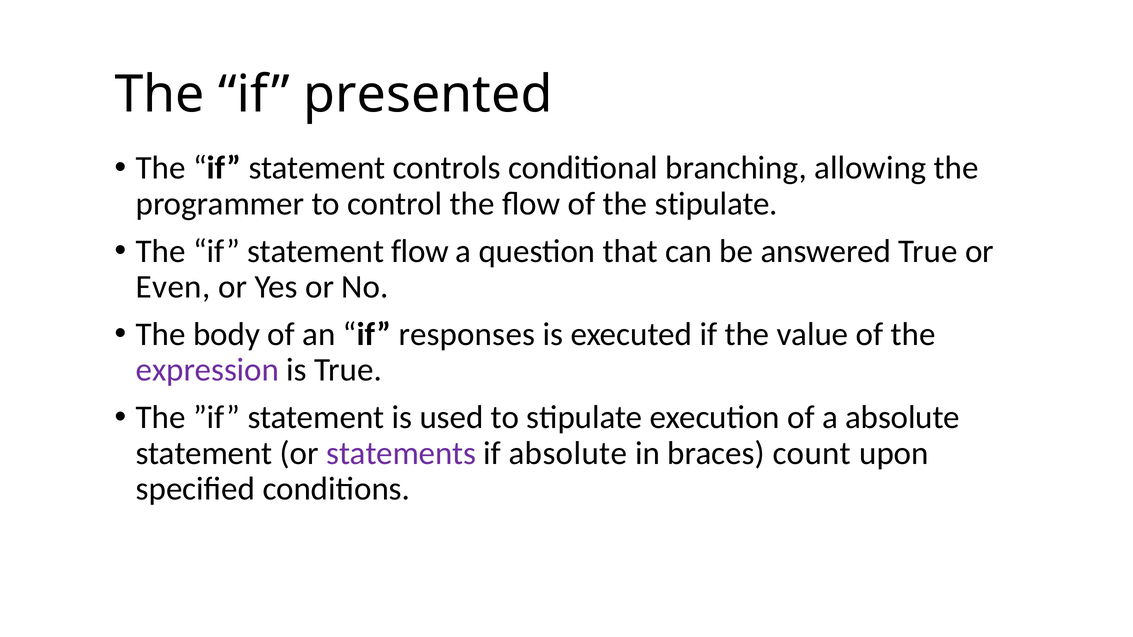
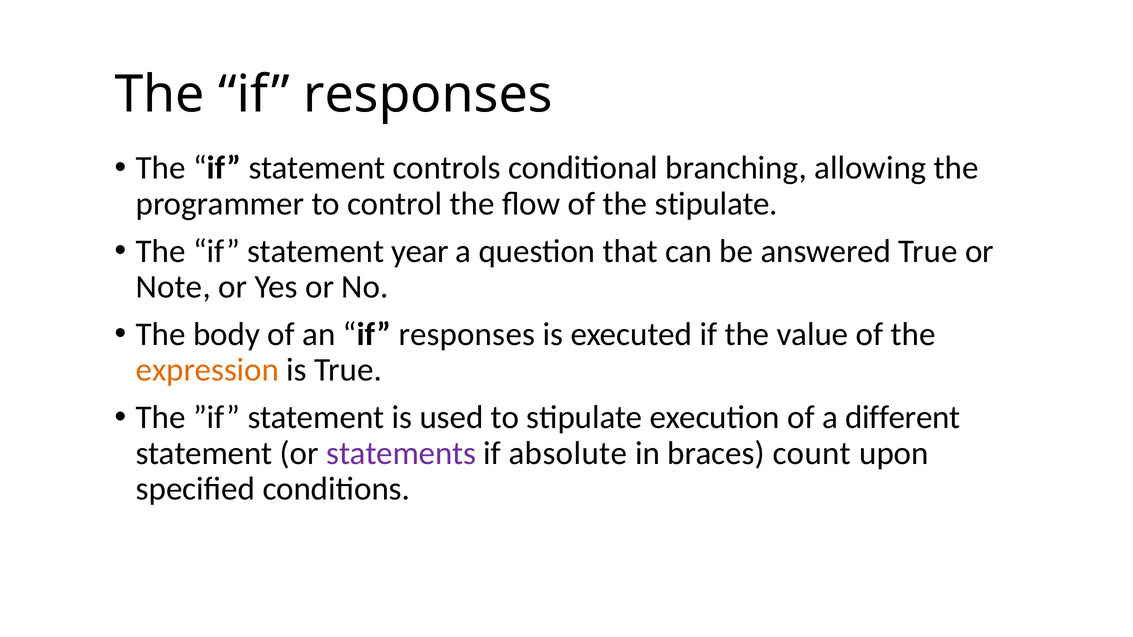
The if presented: presented -> responses
statement flow: flow -> year
Even: Even -> Note
expression colour: purple -> orange
a absolute: absolute -> different
